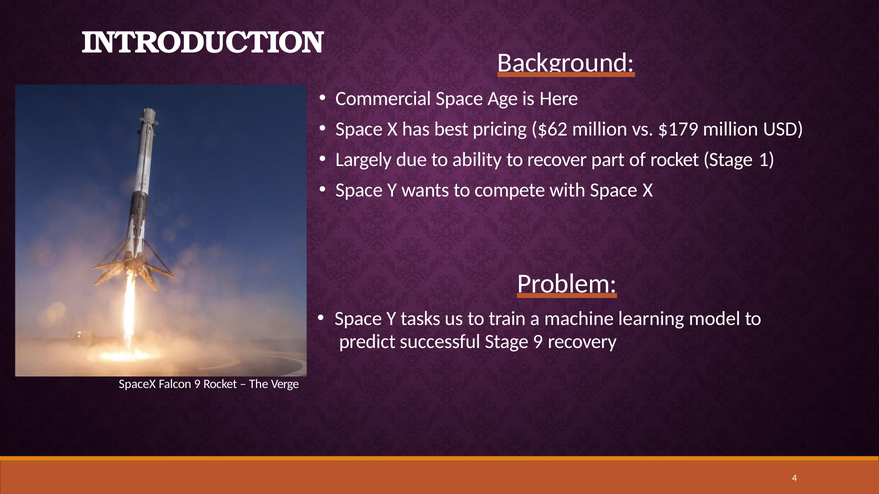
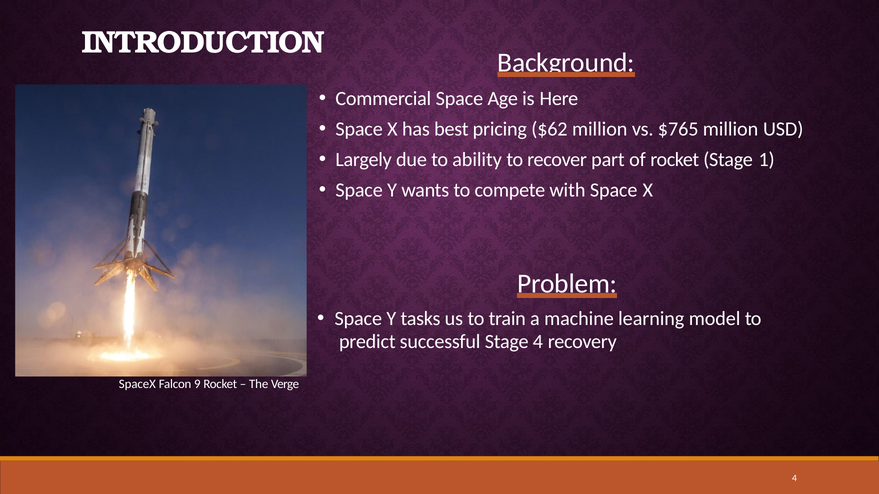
$179: $179 -> $765
Stage 9: 9 -> 4
